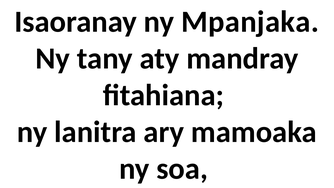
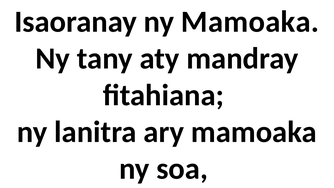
ny Mpanjaka: Mpanjaka -> Mamoaka
